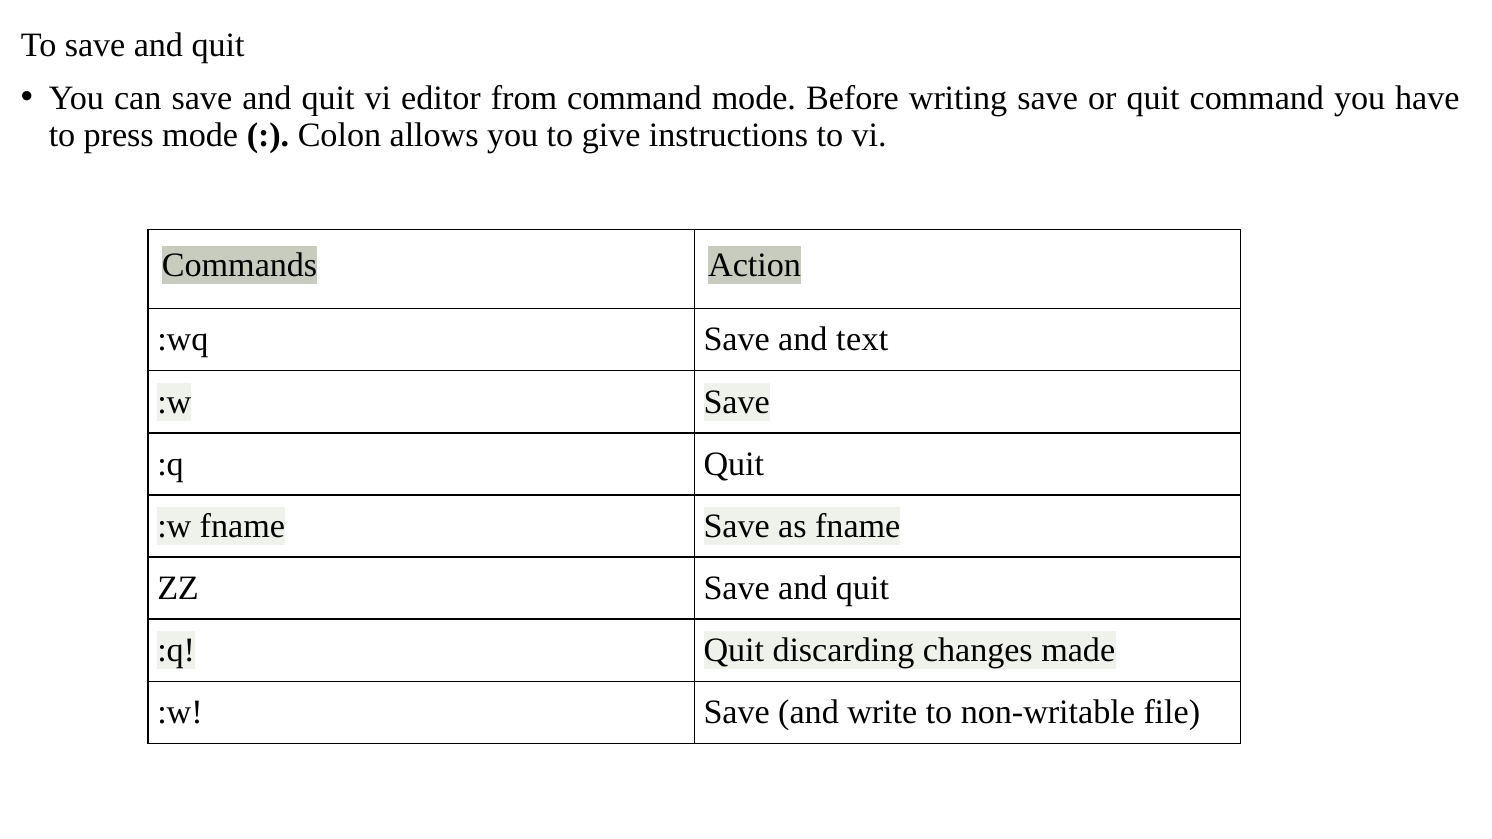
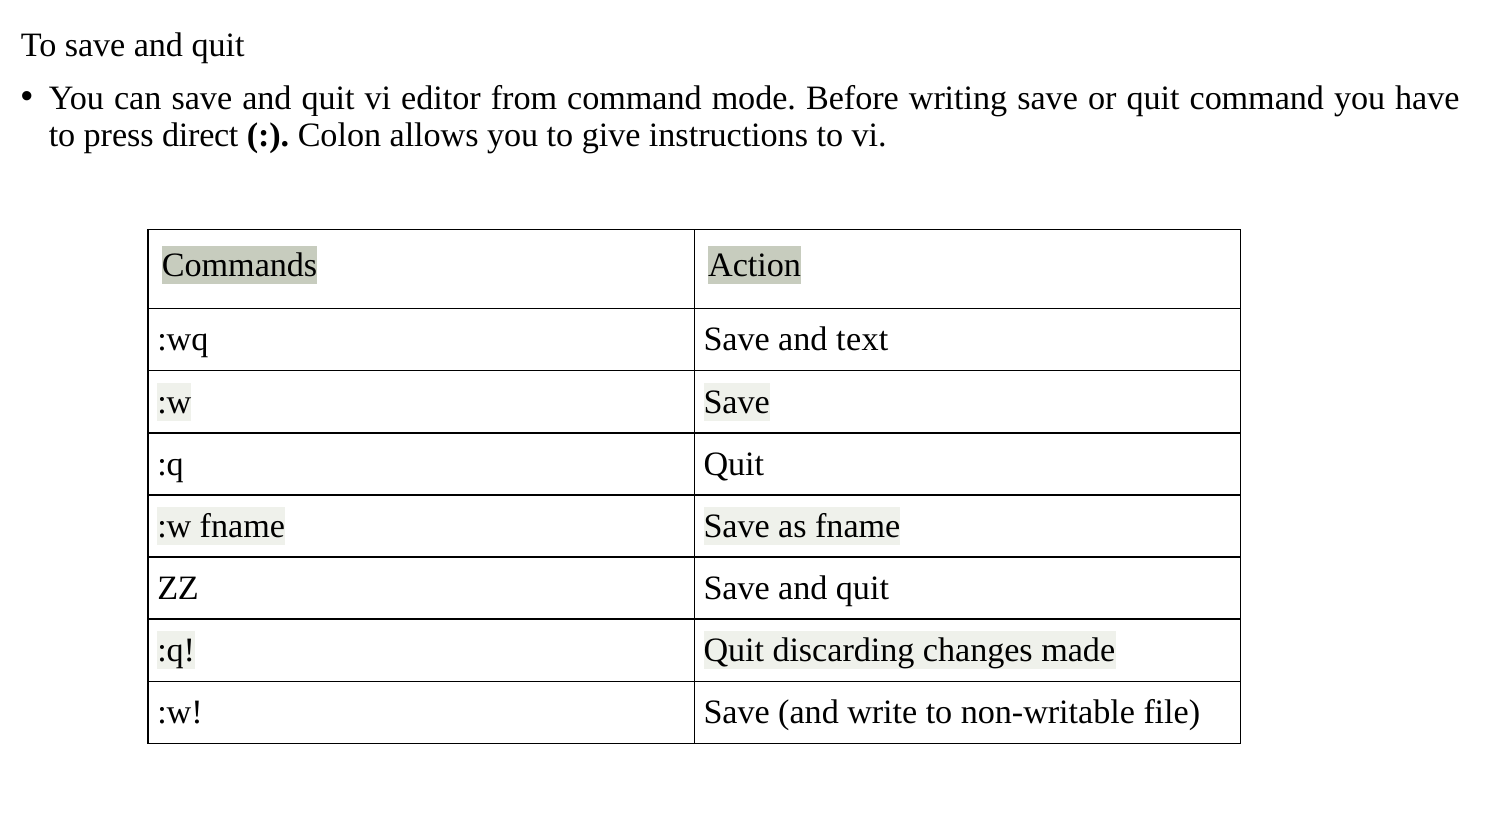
press mode: mode -> direct
